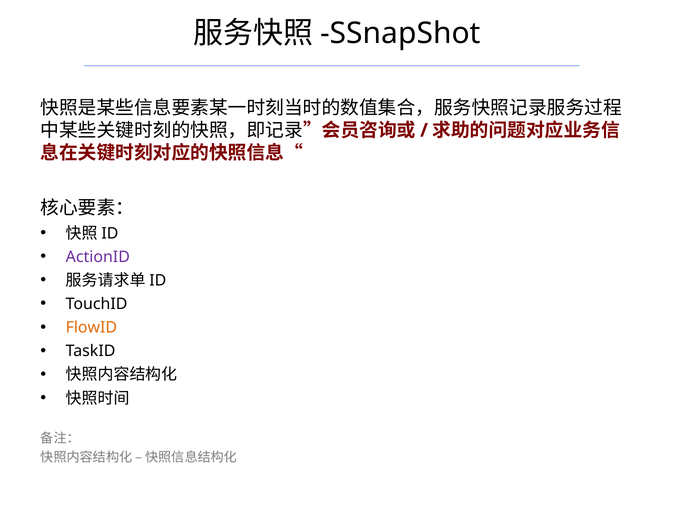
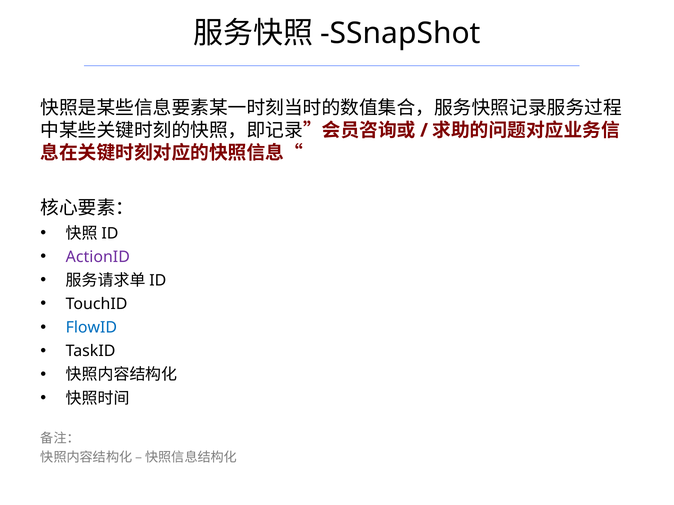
FlowID colour: orange -> blue
